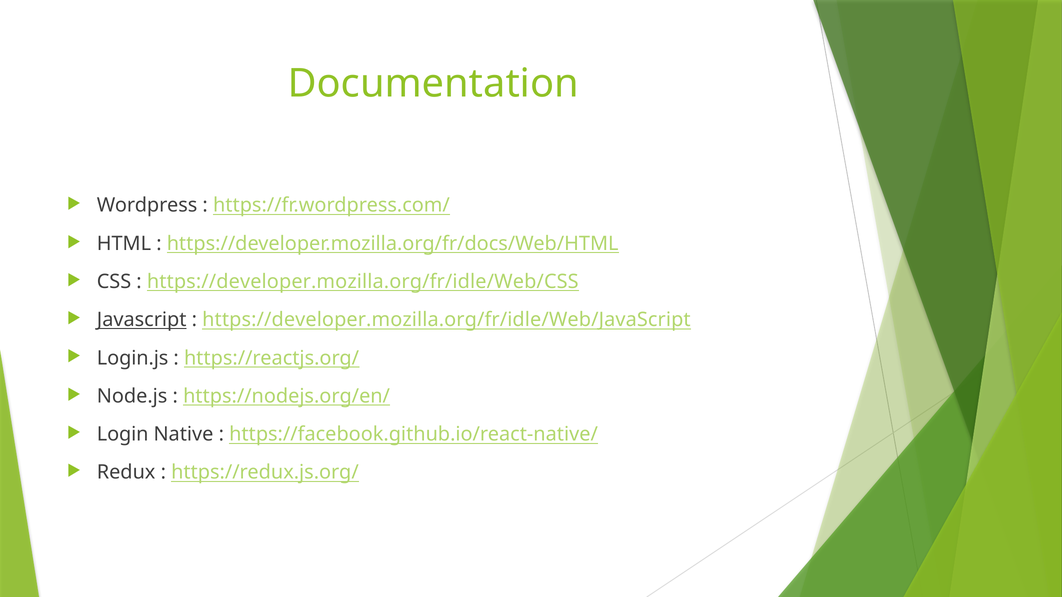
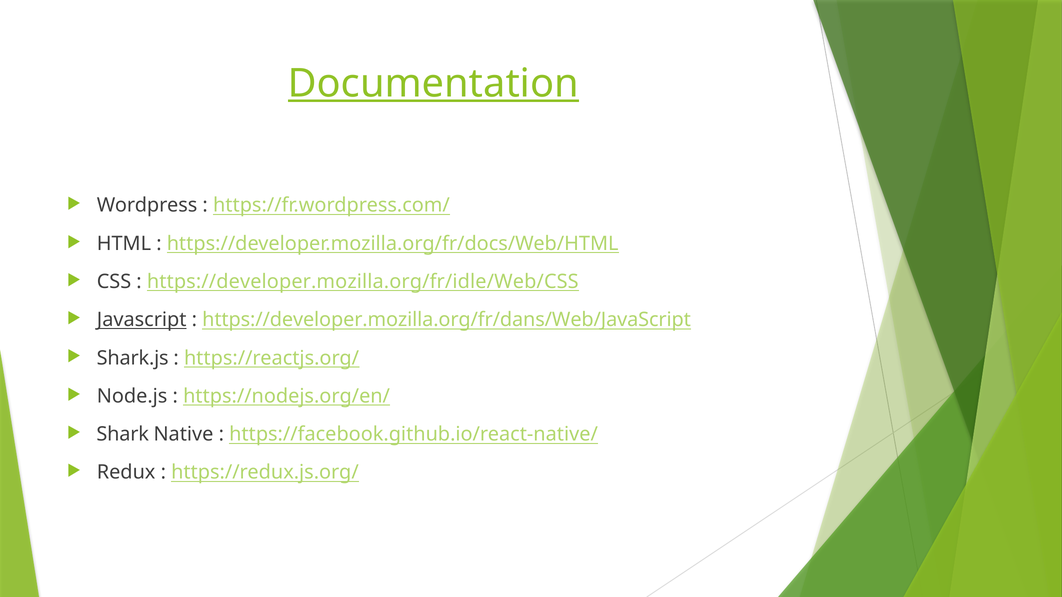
Documentation underline: none -> present
https://developer.mozilla.org/fr/idle/Web/JavaScript: https://developer.mozilla.org/fr/idle/Web/JavaScript -> https://developer.mozilla.org/fr/dans/Web/JavaScript
Login.js: Login.js -> Shark.js
Login: Login -> Shark
